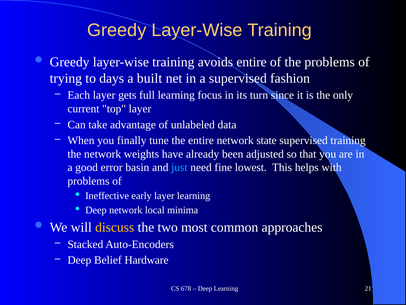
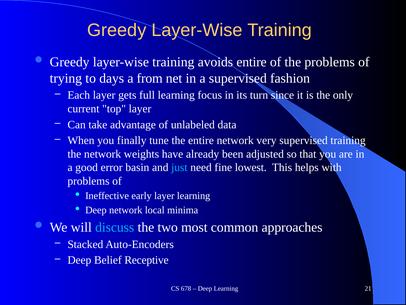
built: built -> from
state: state -> very
discuss colour: yellow -> light blue
Hardware: Hardware -> Receptive
